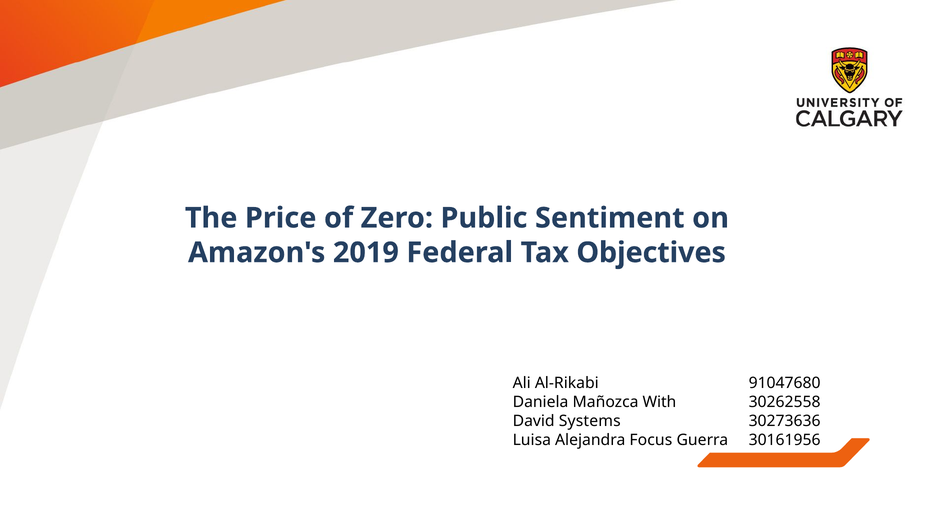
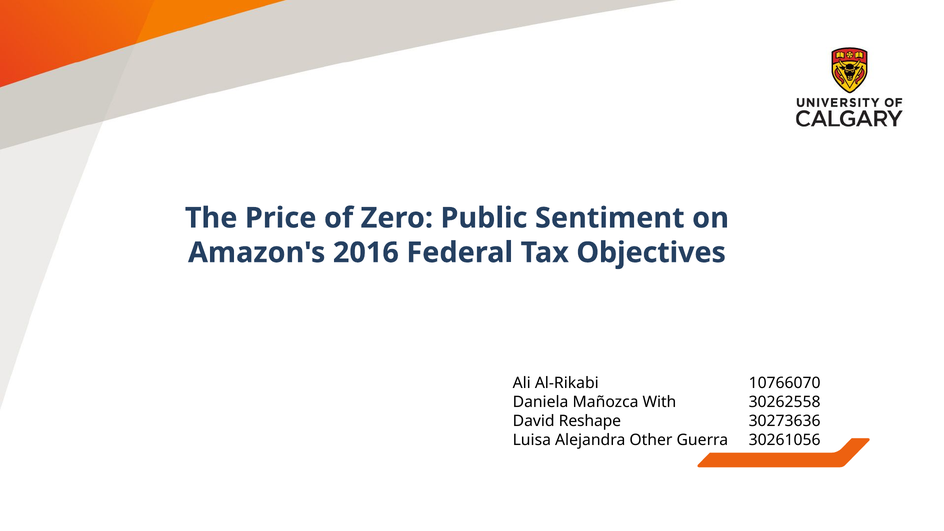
2019: 2019 -> 2016
91047680: 91047680 -> 10766070
Systems: Systems -> Reshape
Focus: Focus -> Other
30161956: 30161956 -> 30261056
